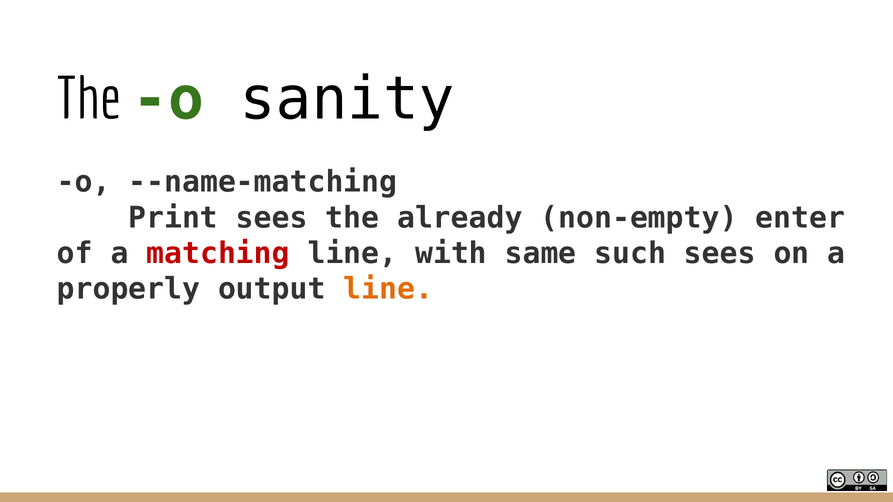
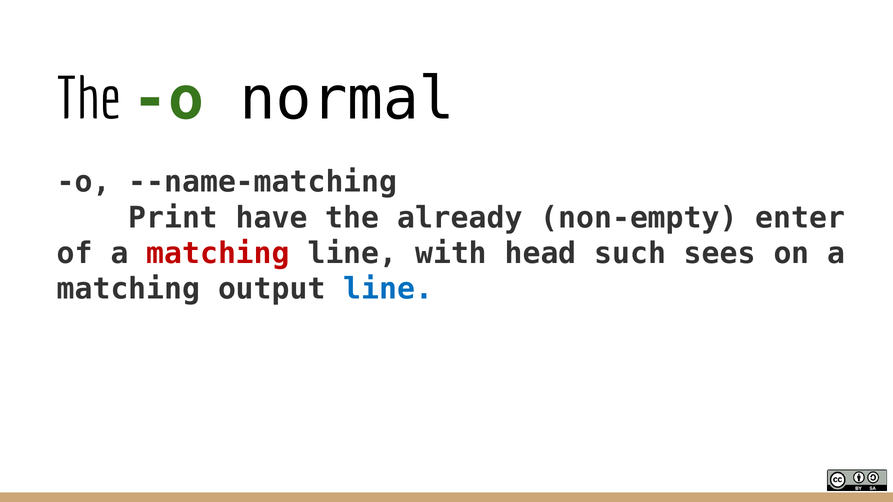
sanity: sanity -> normal
Print sees: sees -> have
same: same -> head
properly at (128, 289): properly -> matching
line at (388, 289) colour: orange -> blue
